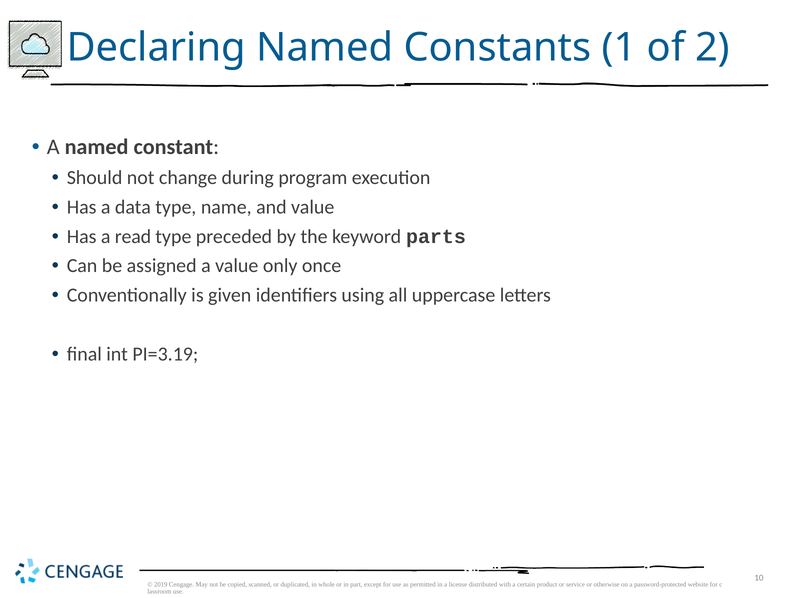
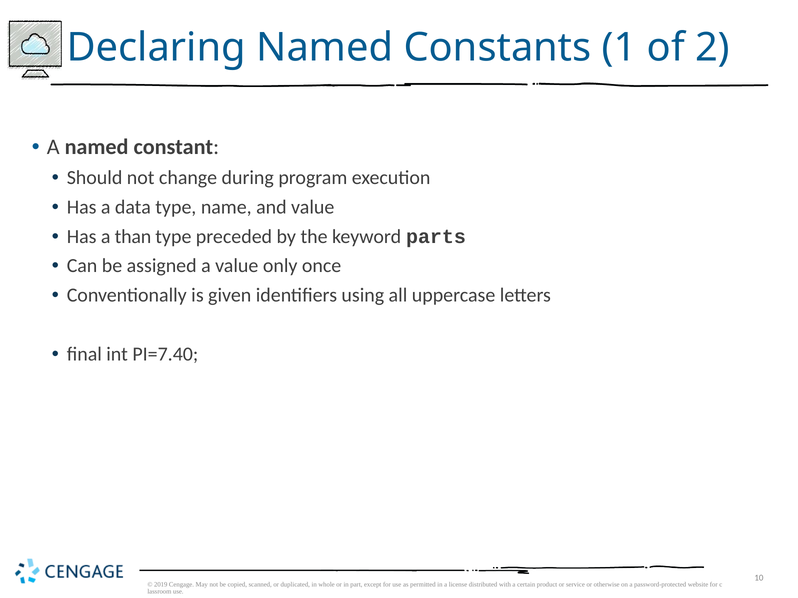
read: read -> than
PI=3.19: PI=3.19 -> PI=7.40
